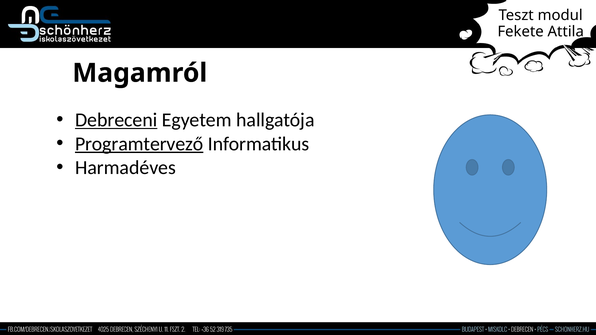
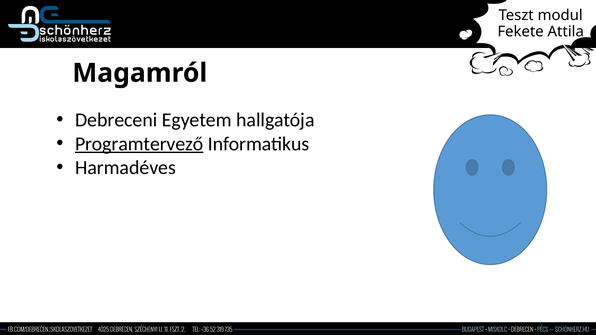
Debreceni underline: present -> none
